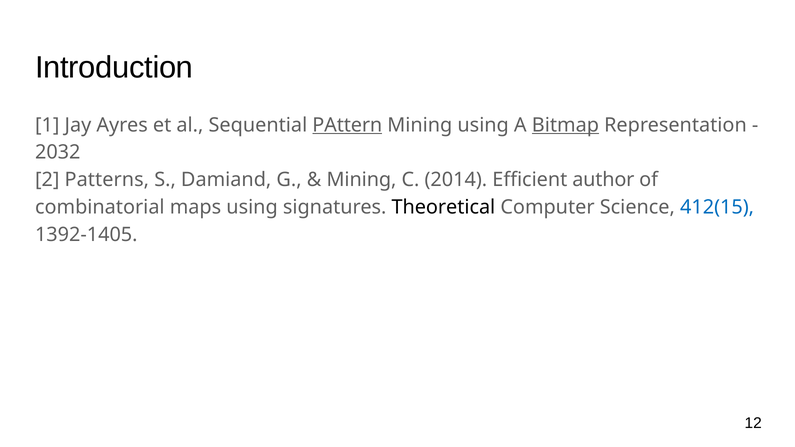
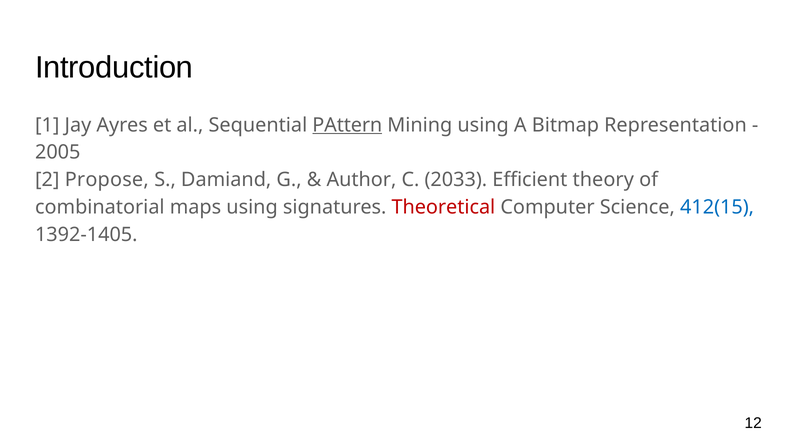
Bitmap underline: present -> none
2032: 2032 -> 2005
Patterns: Patterns -> Propose
Mining at (361, 180): Mining -> Author
2014: 2014 -> 2033
author: author -> theory
Theoretical colour: black -> red
